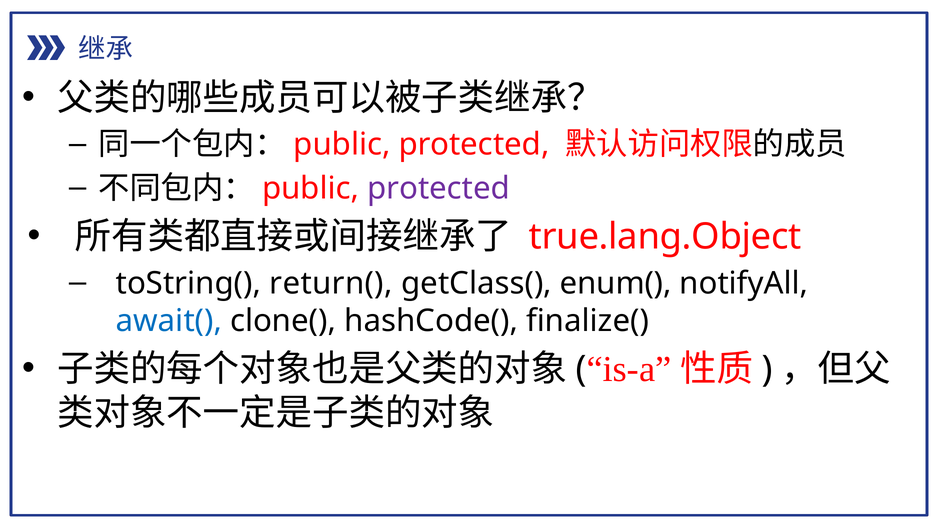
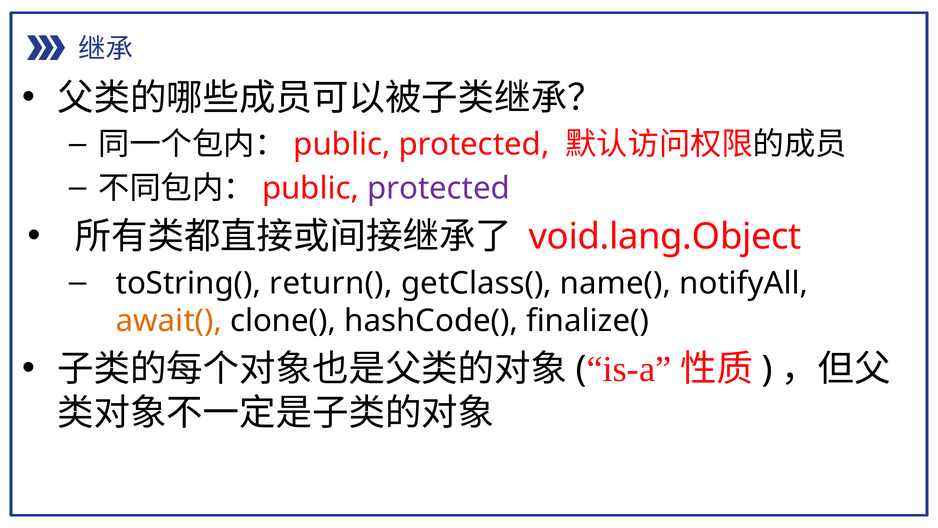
true.lang.Object: true.lang.Object -> void.lang.Object
enum(: enum( -> name(
await( colour: blue -> orange
